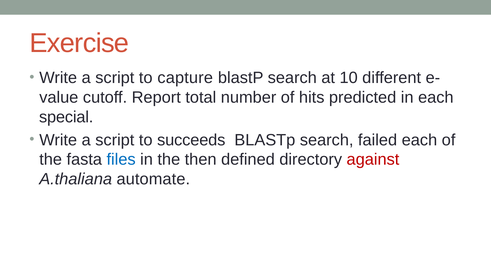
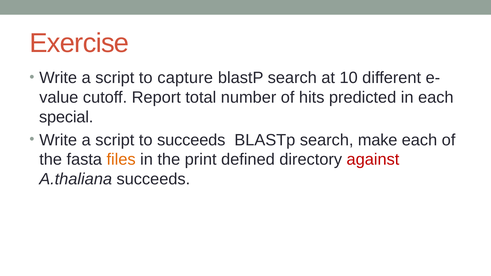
failed: failed -> make
files colour: blue -> orange
then: then -> print
A.thaliana automate: automate -> succeeds
